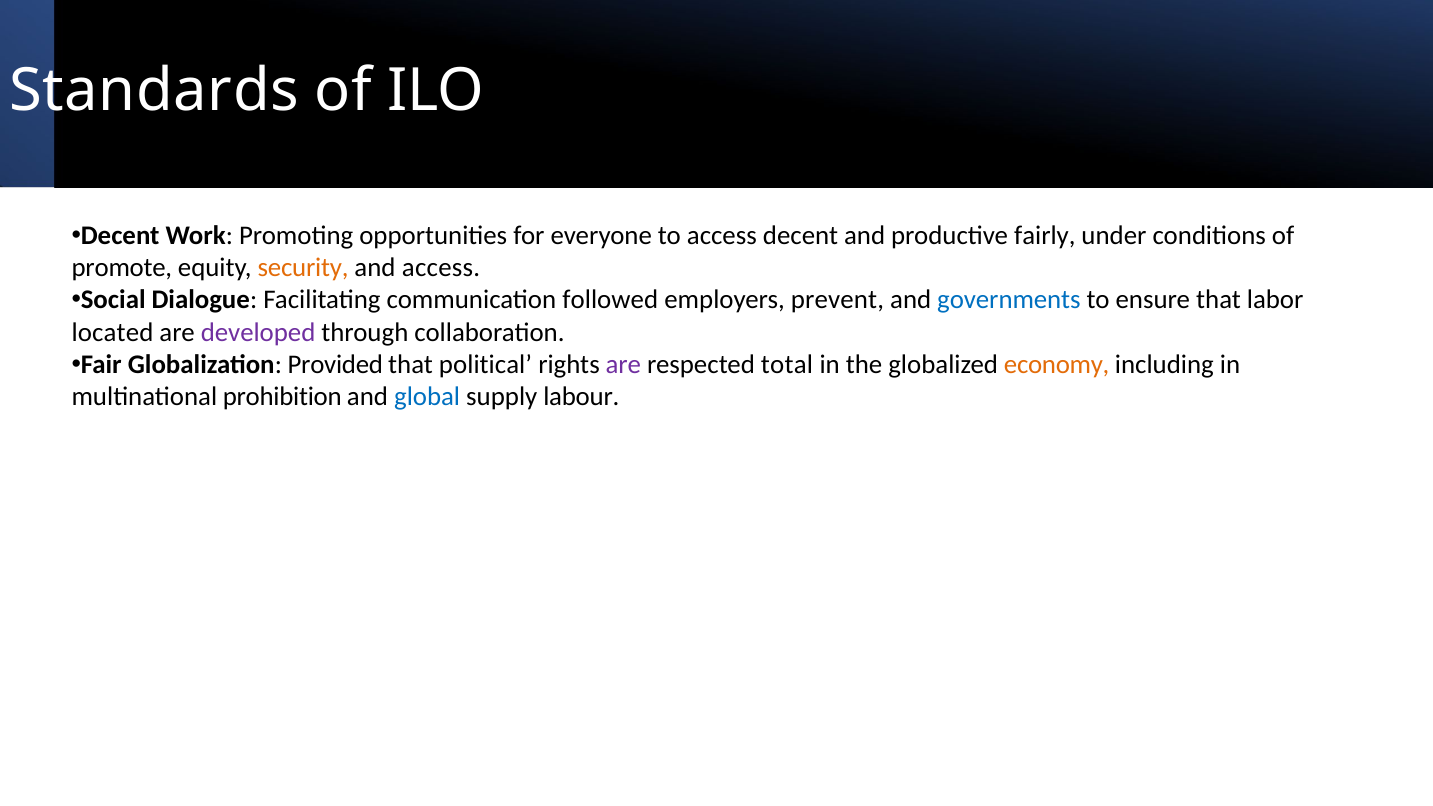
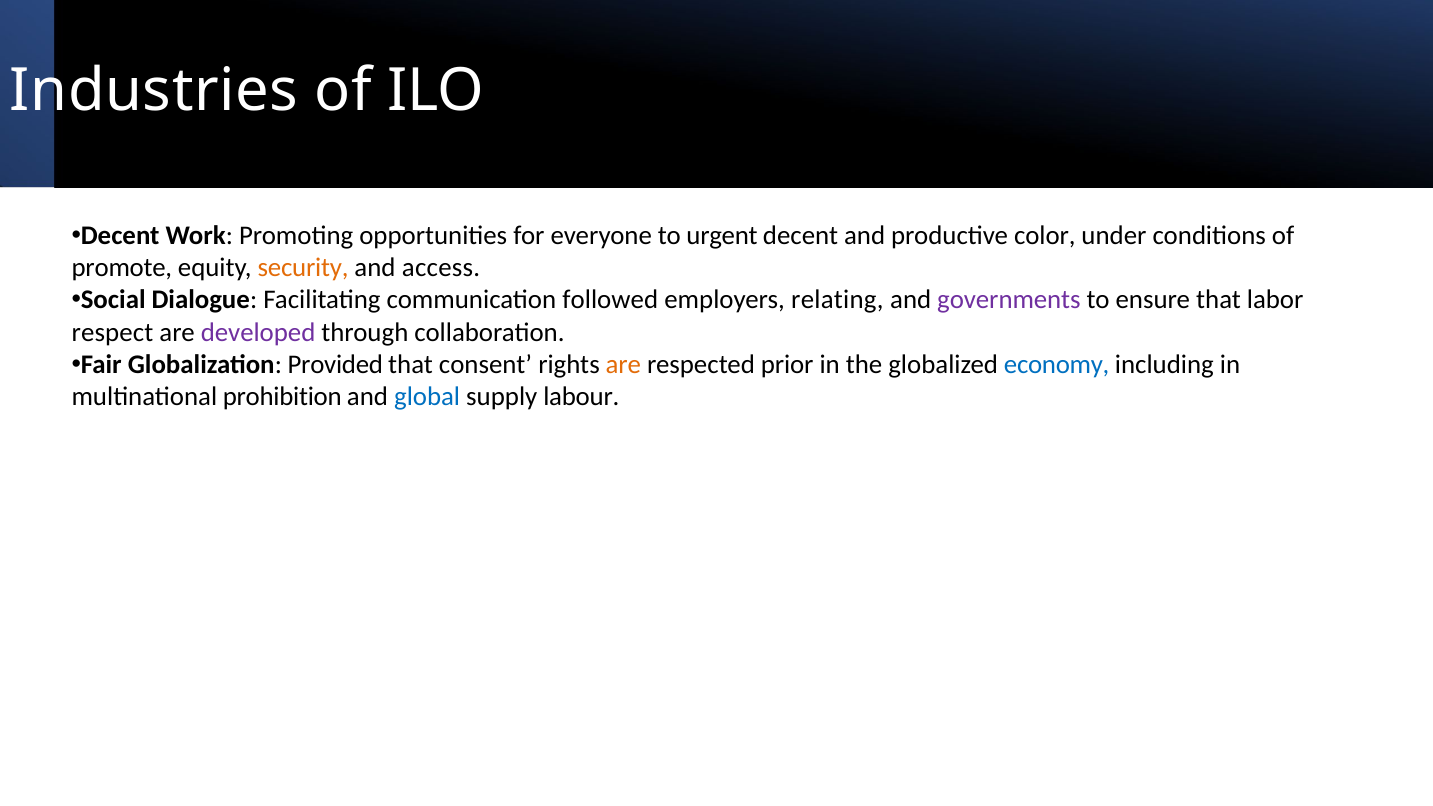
Standards: Standards -> Industries
to access: access -> urgent
fairly: fairly -> color
prevent: prevent -> relating
governments colour: blue -> purple
located: located -> respect
political: political -> consent
are at (623, 365) colour: purple -> orange
total: total -> prior
economy colour: orange -> blue
